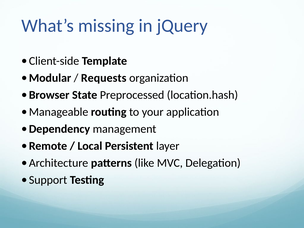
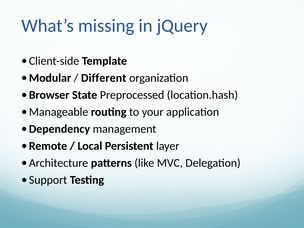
Requests: Requests -> Different
